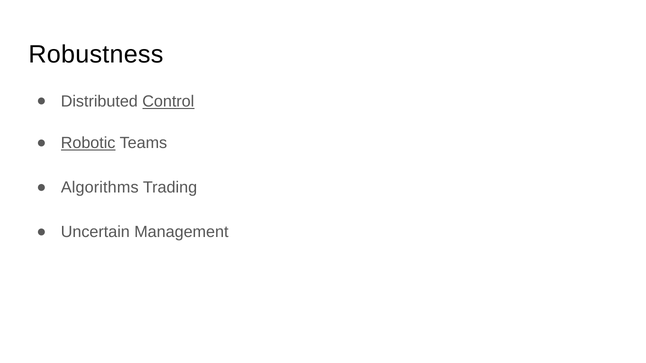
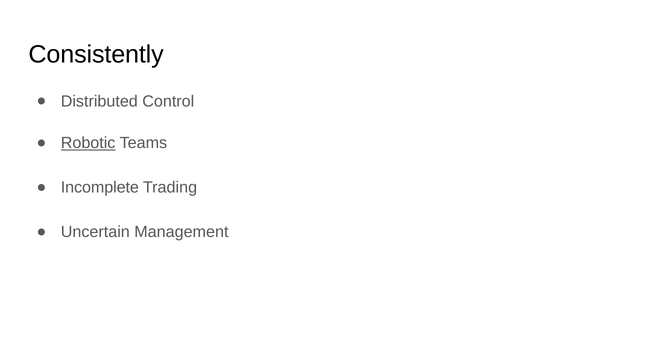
Robustness: Robustness -> Consistently
Control underline: present -> none
Algorithms: Algorithms -> Incomplete
